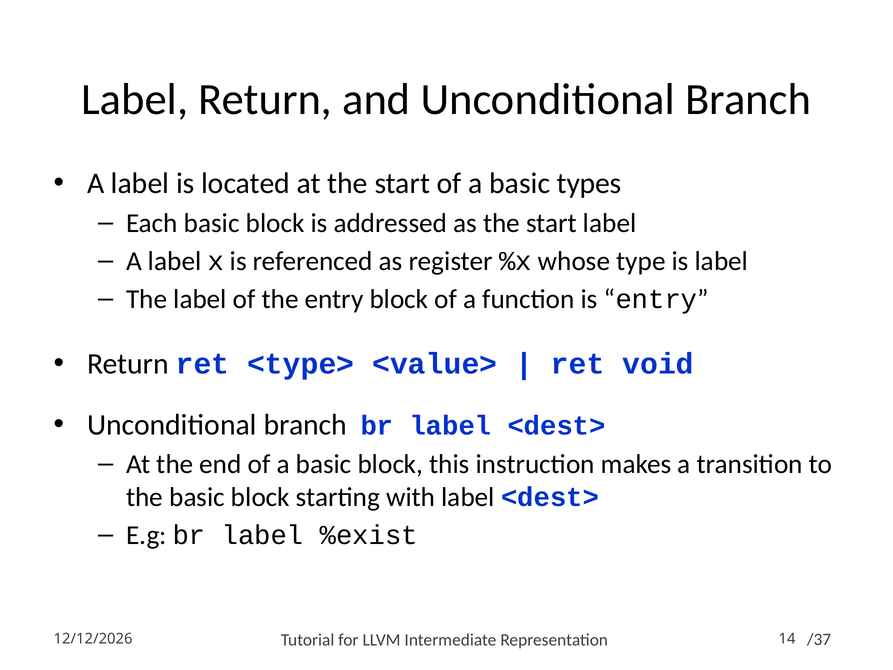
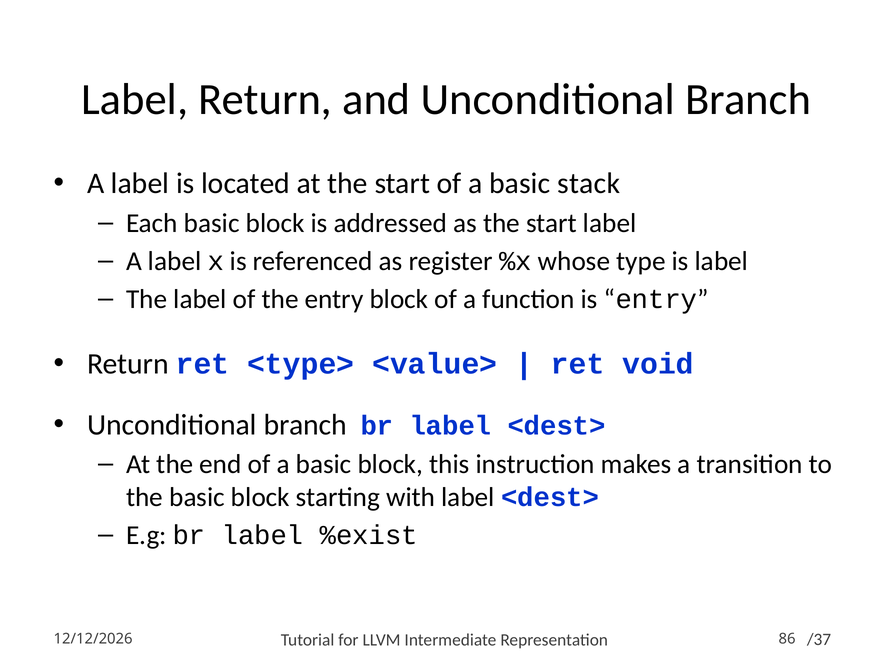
types: types -> stack
14: 14 -> 86
